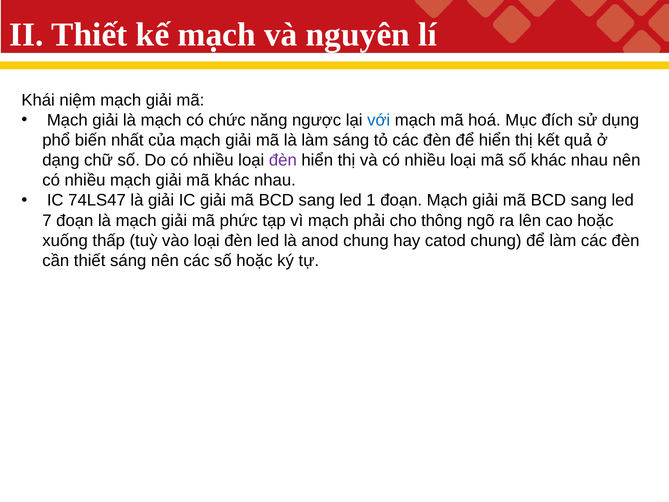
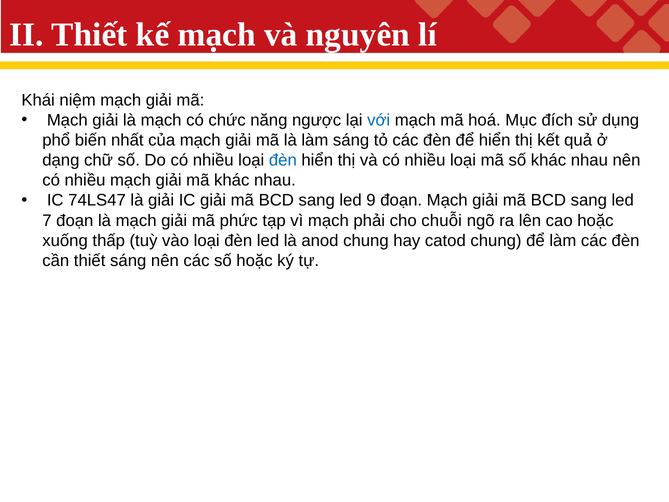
đèn at (283, 160) colour: purple -> blue
1: 1 -> 9
thông: thông -> chuỗi
